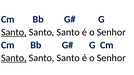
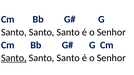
Santo at (14, 32) underline: present -> none
